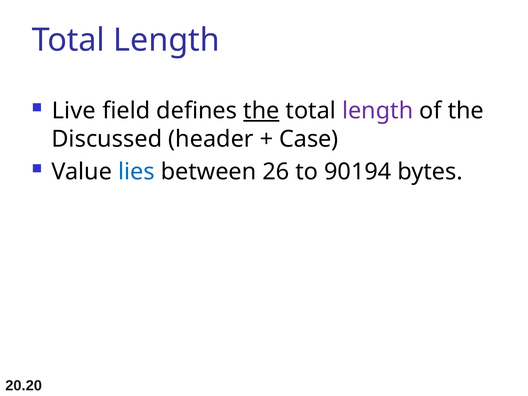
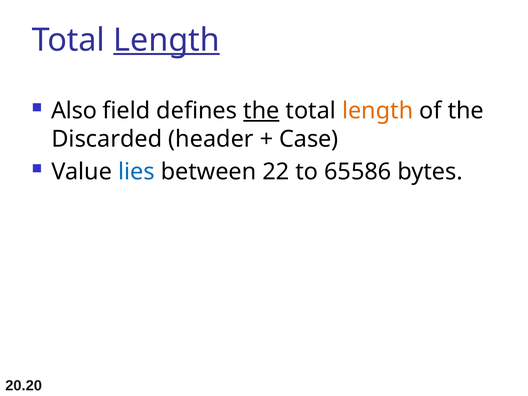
Length at (167, 40) underline: none -> present
Live: Live -> Also
length at (378, 111) colour: purple -> orange
Discussed: Discussed -> Discarded
26: 26 -> 22
90194: 90194 -> 65586
